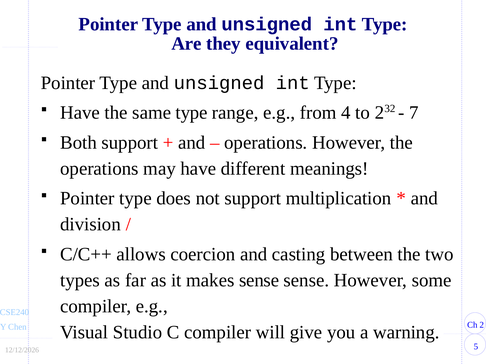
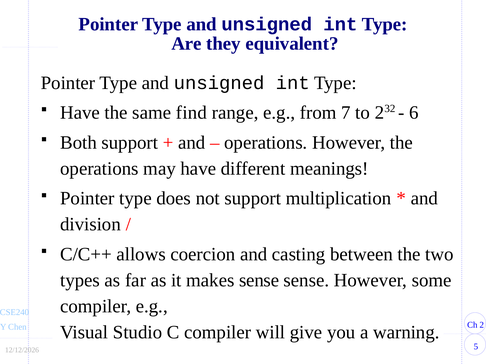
same type: type -> find
4: 4 -> 7
7: 7 -> 6
